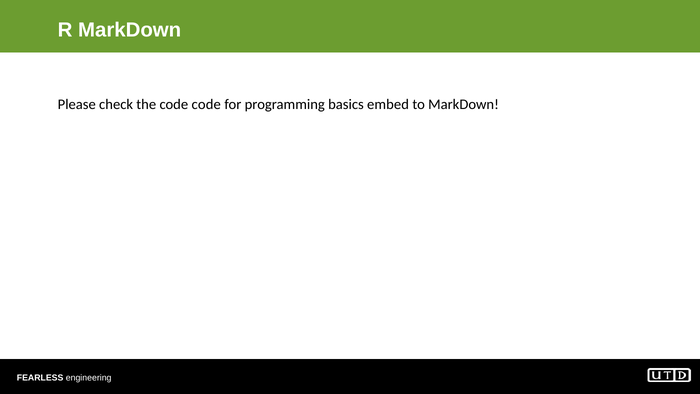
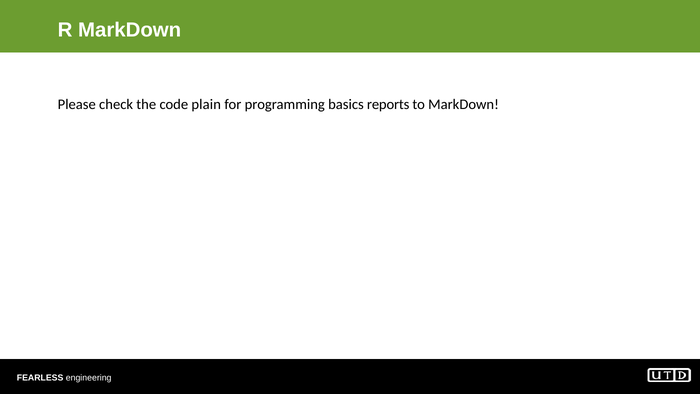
code code: code -> plain
embed: embed -> reports
